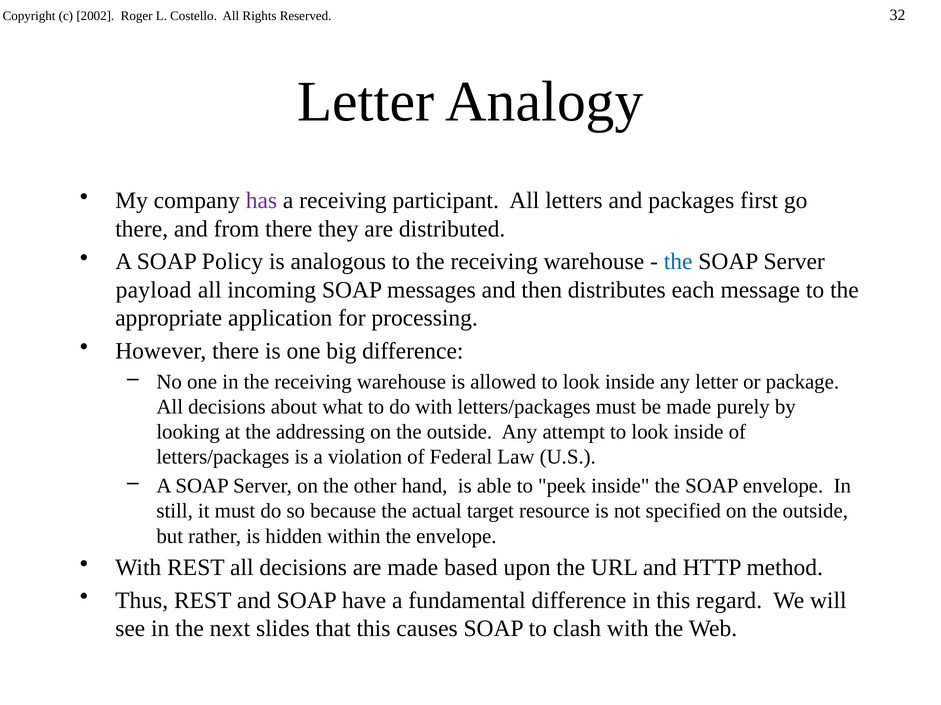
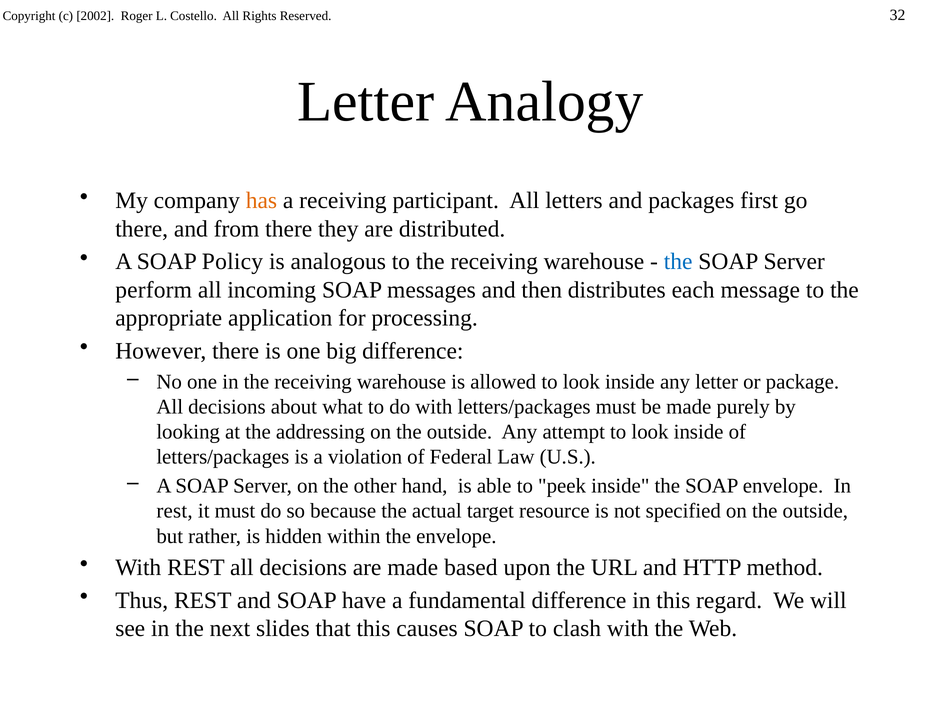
has colour: purple -> orange
payload: payload -> perform
still at (175, 512): still -> rest
